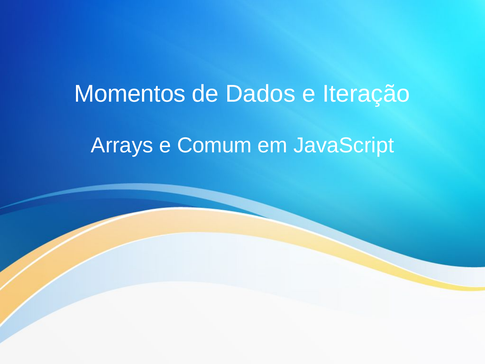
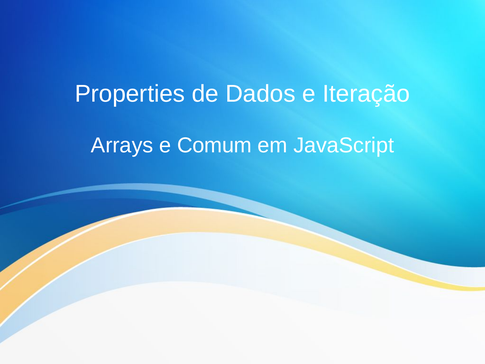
Momentos: Momentos -> Properties
